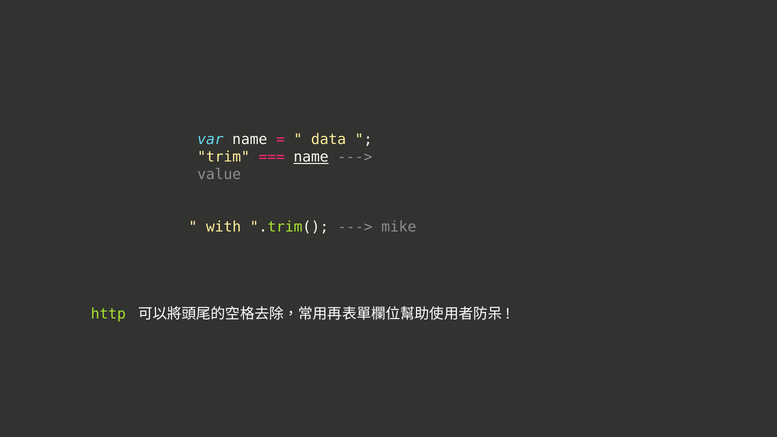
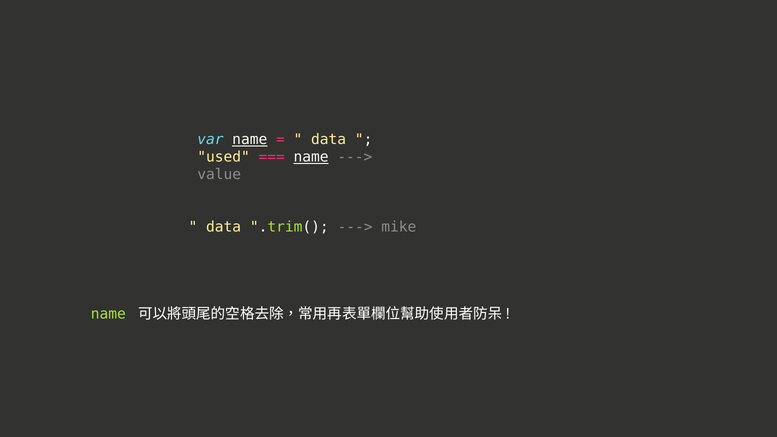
name at (250, 140) underline: none -> present
trim: trim -> used
with at (224, 227): with -> data
http at (108, 314): http -> name
